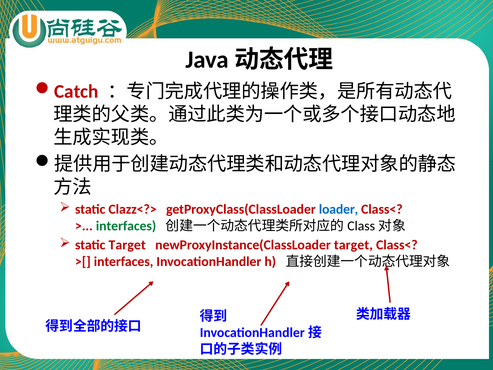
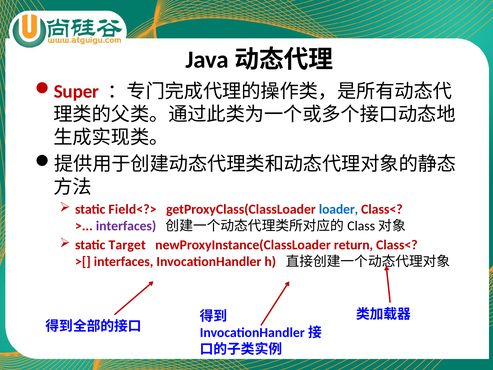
Catch: Catch -> Super
Clazz<?>: Clazz<?> -> Field<?>
interfaces at (126, 226) colour: green -> purple
newProxyInstance(ClassLoader target: target -> return
